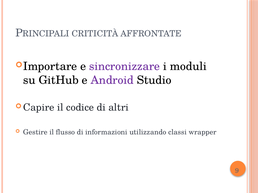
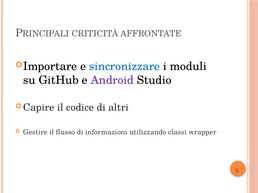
sincronizzare colour: purple -> blue
